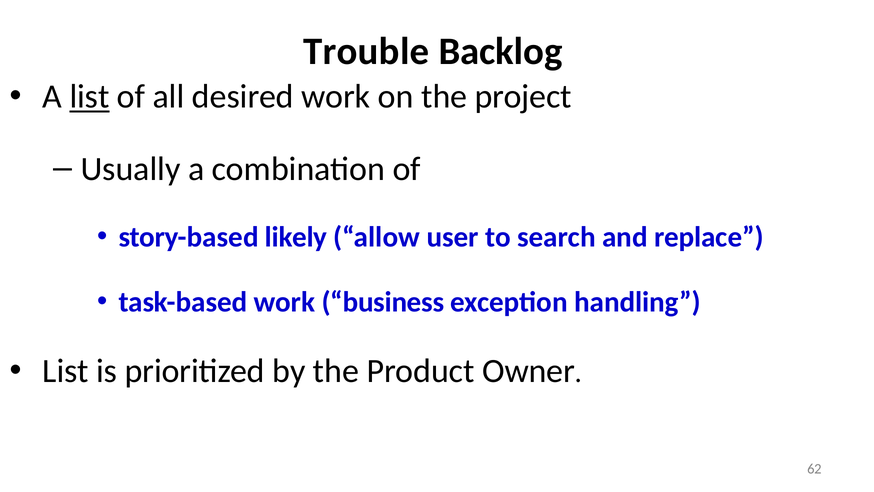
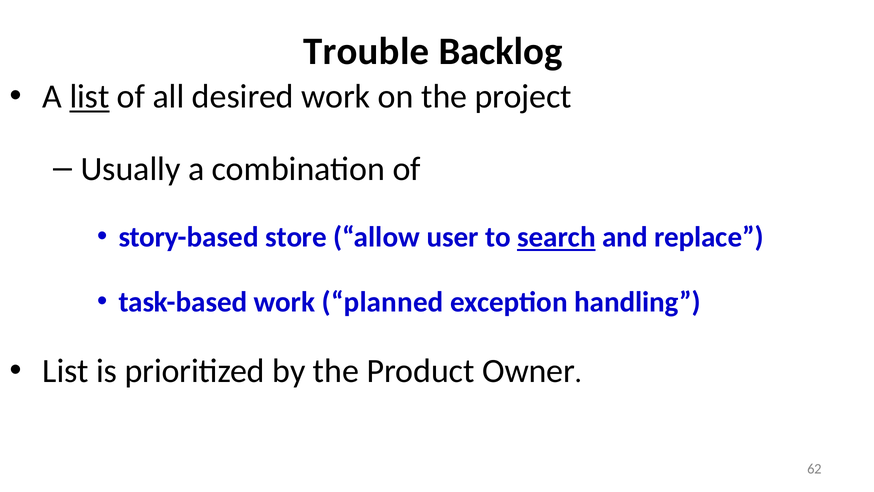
likely: likely -> store
search underline: none -> present
business: business -> planned
